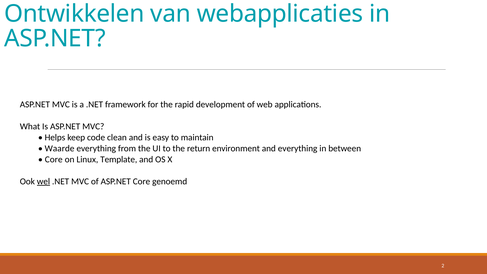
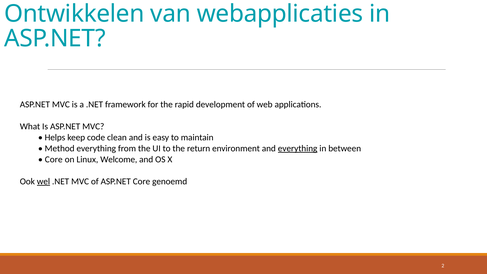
Waarde: Waarde -> Method
everything at (298, 148) underline: none -> present
Template: Template -> Welcome
